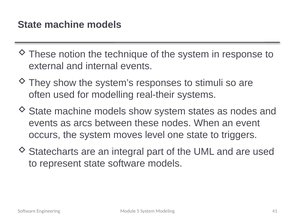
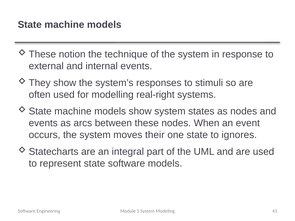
real-their: real-their -> real-right
level: level -> their
triggers: triggers -> ignores
